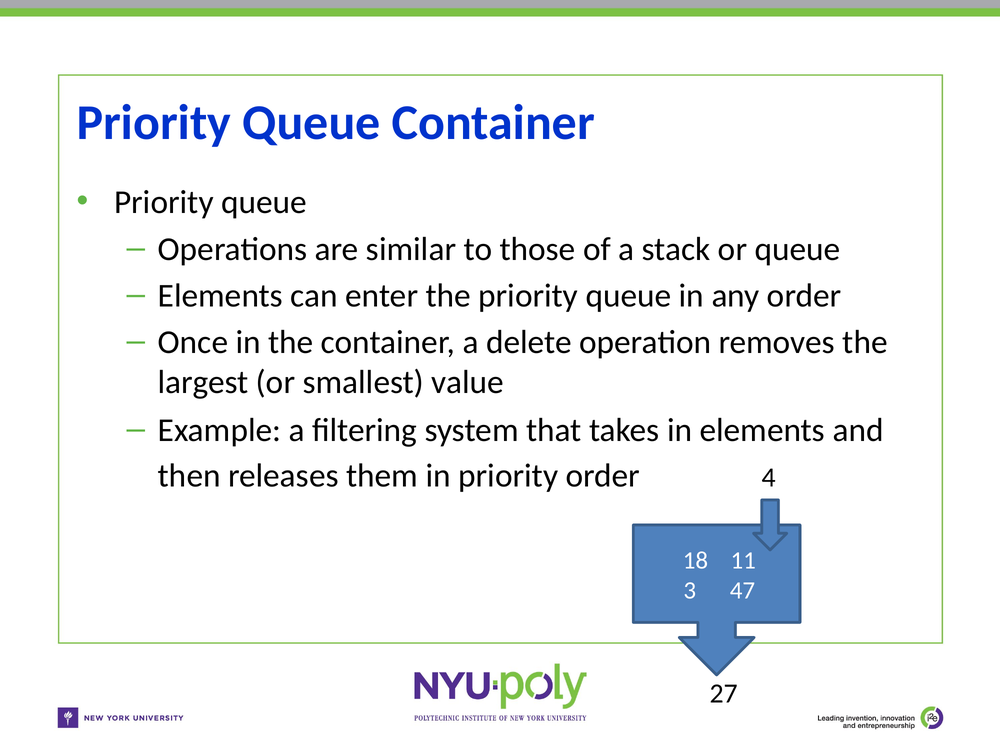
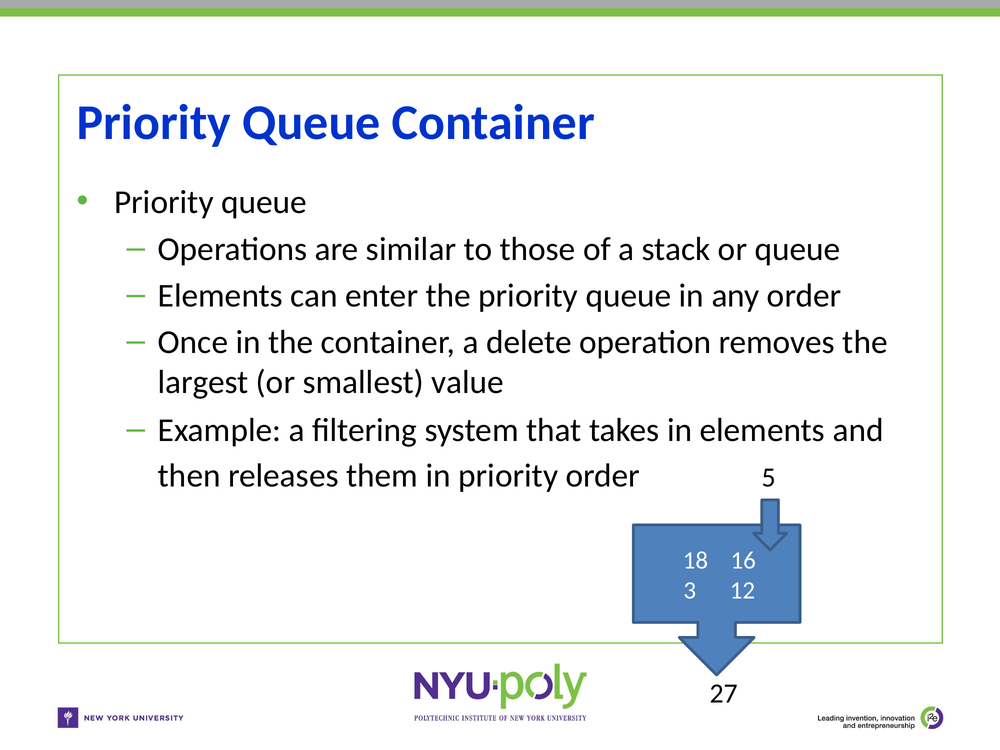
4: 4 -> 5
11: 11 -> 16
47: 47 -> 12
